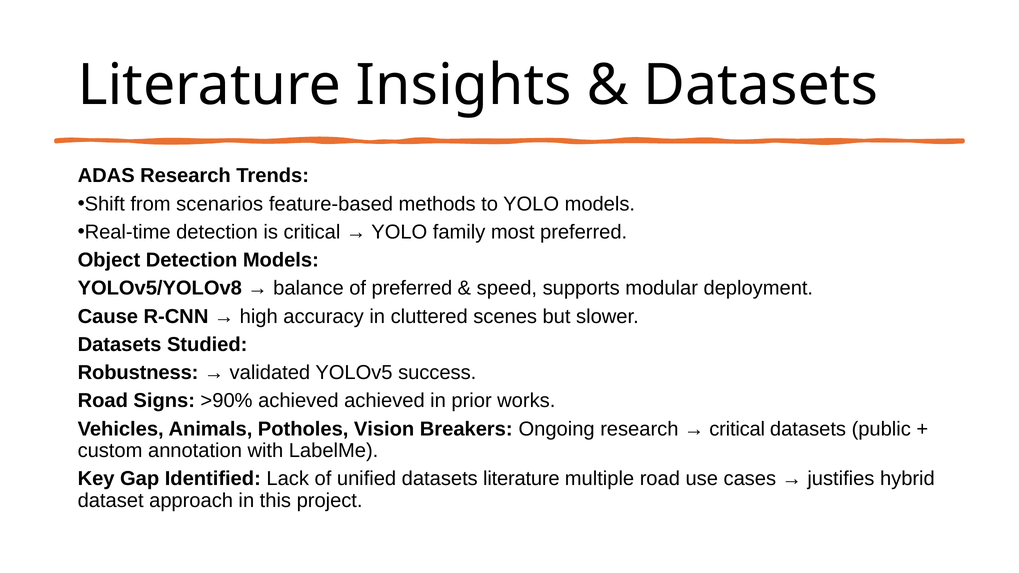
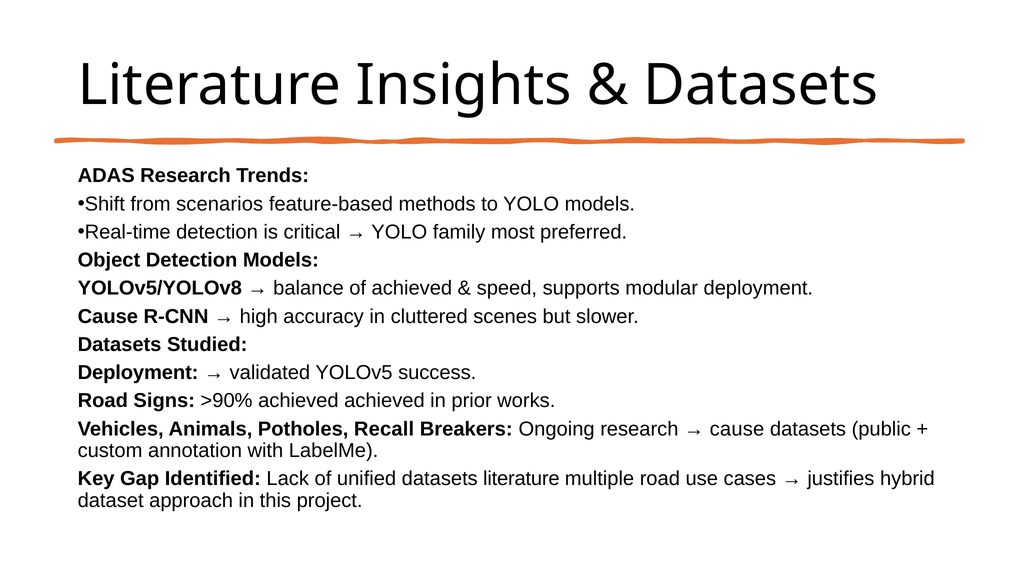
of preferred: preferred -> achieved
Robustness at (138, 373): Robustness -> Deployment
Vision: Vision -> Recall
critical at (737, 429): critical -> cause
